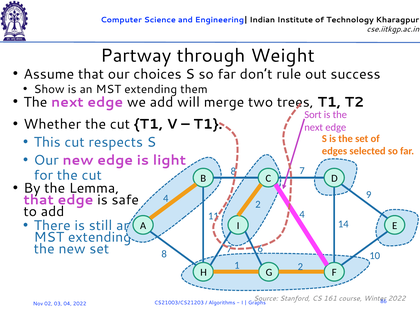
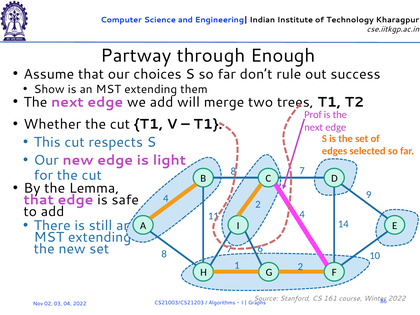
Weight: Weight -> Enough
Sort: Sort -> Prof
